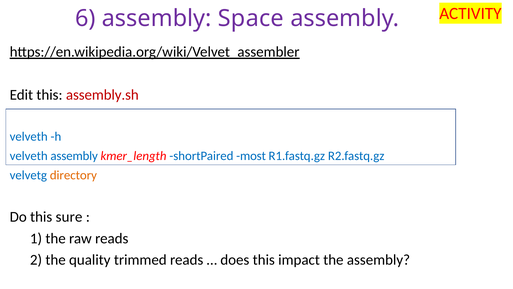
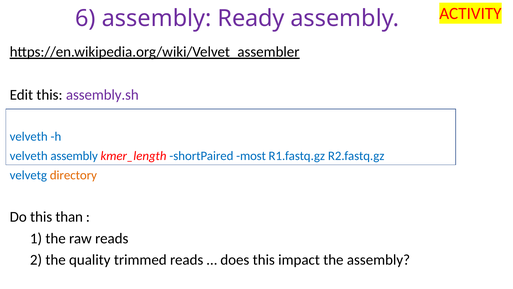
Space: Space -> Ready
assembly.sh colour: red -> purple
sure: sure -> than
